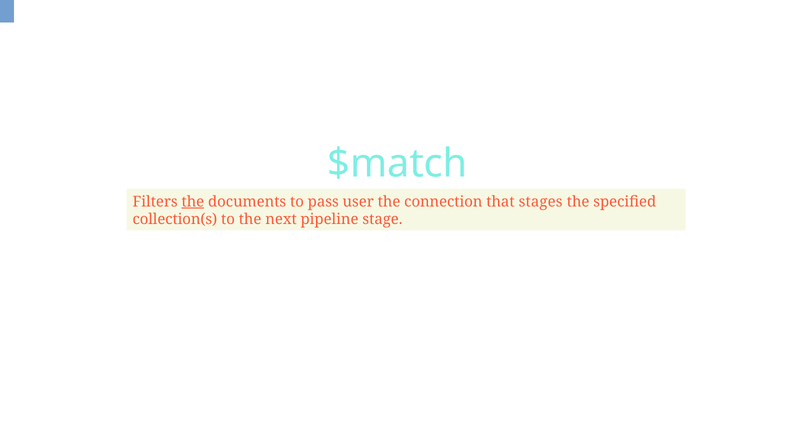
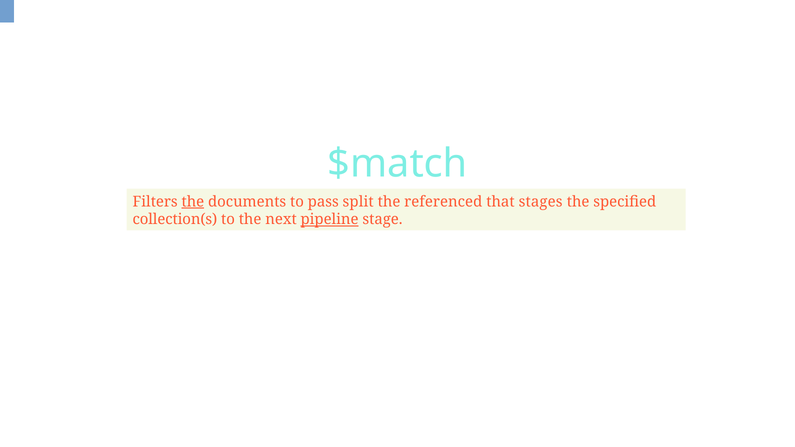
user: user -> split
connection: connection -> referenced
pipeline underline: none -> present
